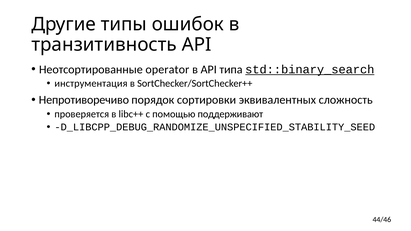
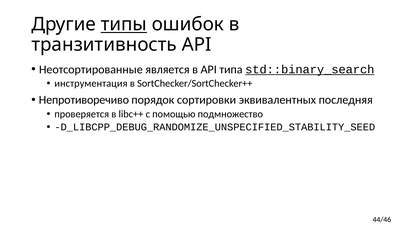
типы underline: none -> present
operator: operator -> является
сложность: сложность -> последняя
поддерживают: поддерживают -> подмножество
